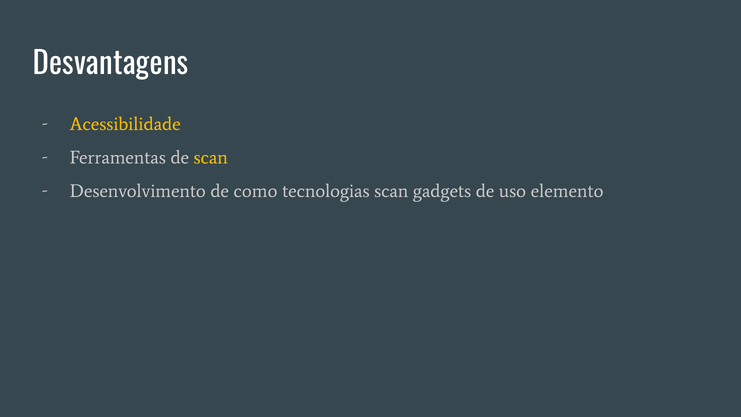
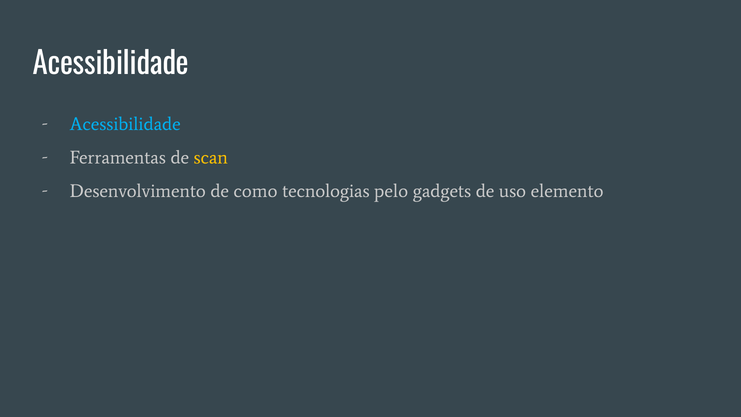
Desvantagens at (111, 64): Desvantagens -> Acessibilidade
Acessibilidade at (125, 124) colour: yellow -> light blue
tecnologias scan: scan -> pelo
